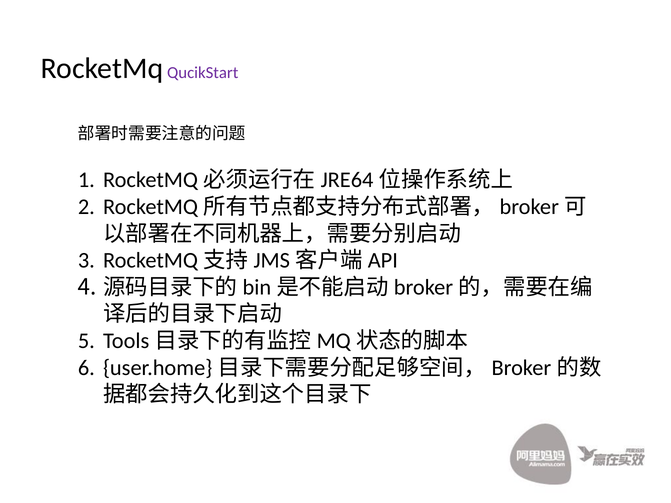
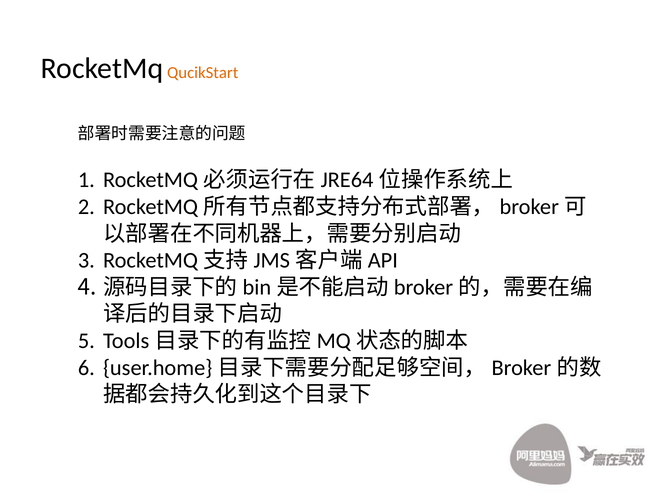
QucikStart colour: purple -> orange
